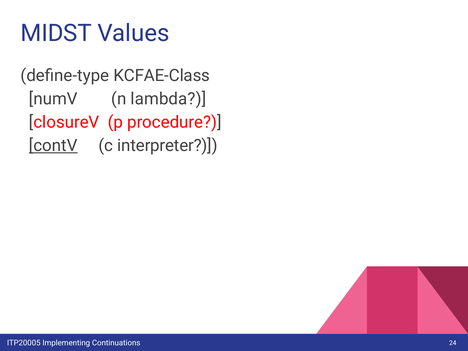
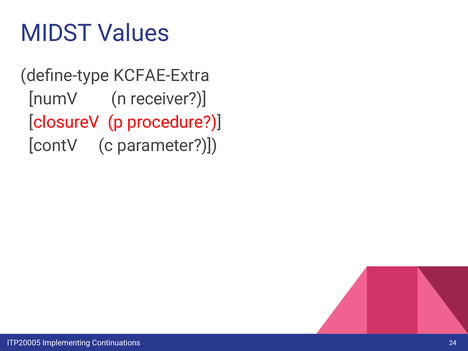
KCFAE-Class: KCFAE-Class -> KCFAE-Extra
lambda: lambda -> receiver
contV underline: present -> none
interpreter: interpreter -> parameter
